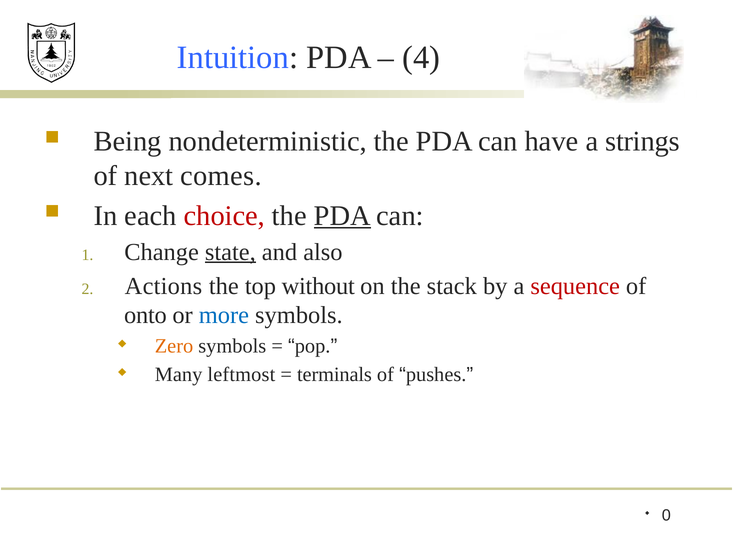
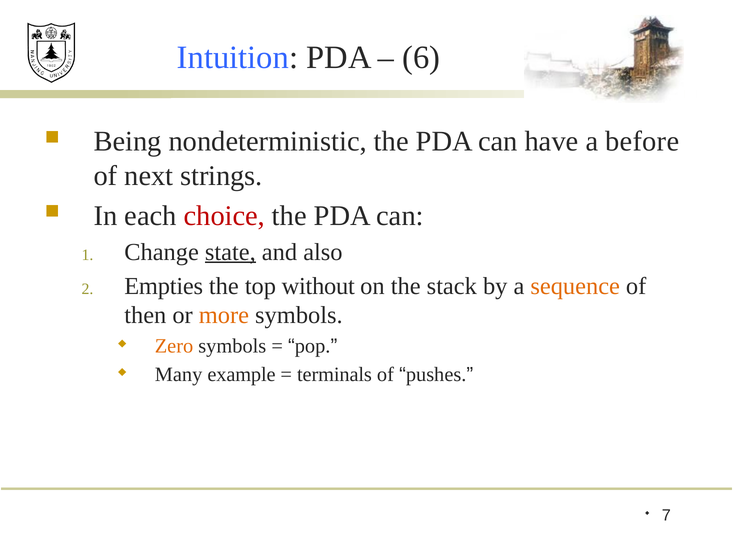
4: 4 -> 6
strings: strings -> before
comes: comes -> strings
PDA at (342, 216) underline: present -> none
Actions: Actions -> Empties
sequence colour: red -> orange
onto: onto -> then
more colour: blue -> orange
leftmost: leftmost -> example
0: 0 -> 7
